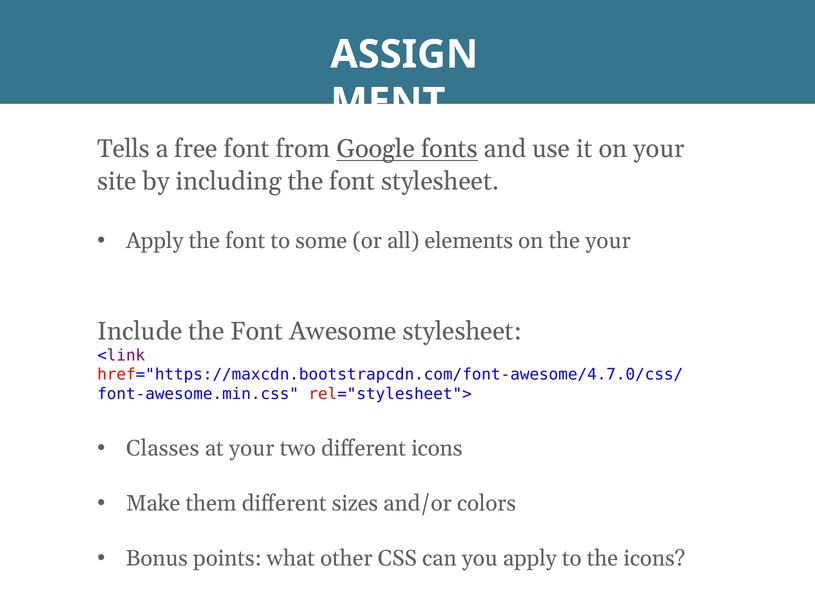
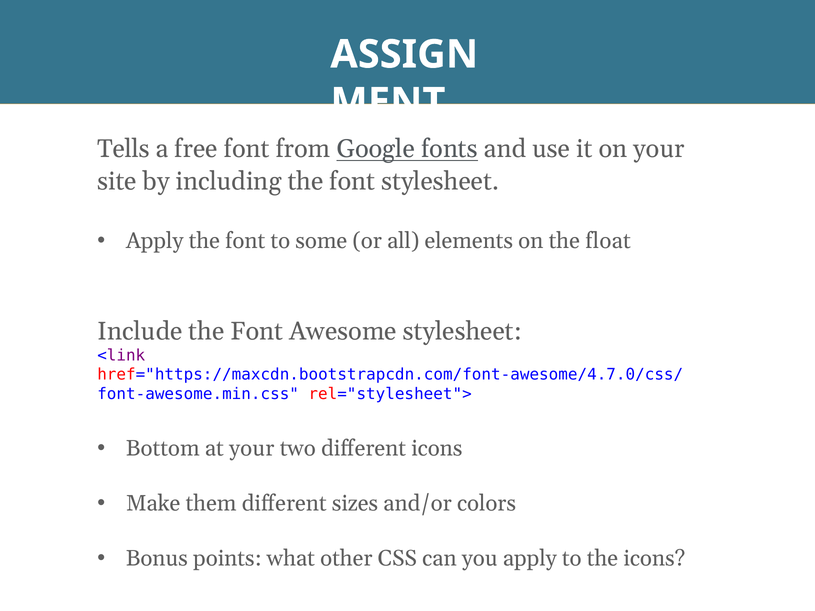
the your: your -> float
Classes: Classes -> Bottom
